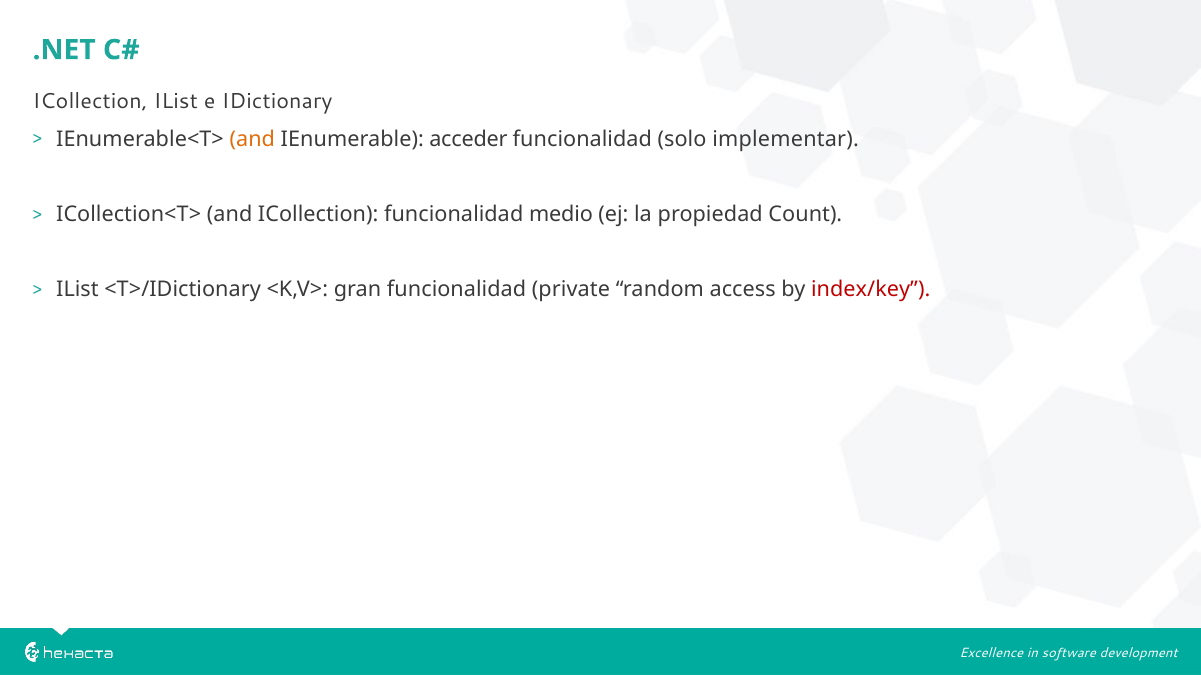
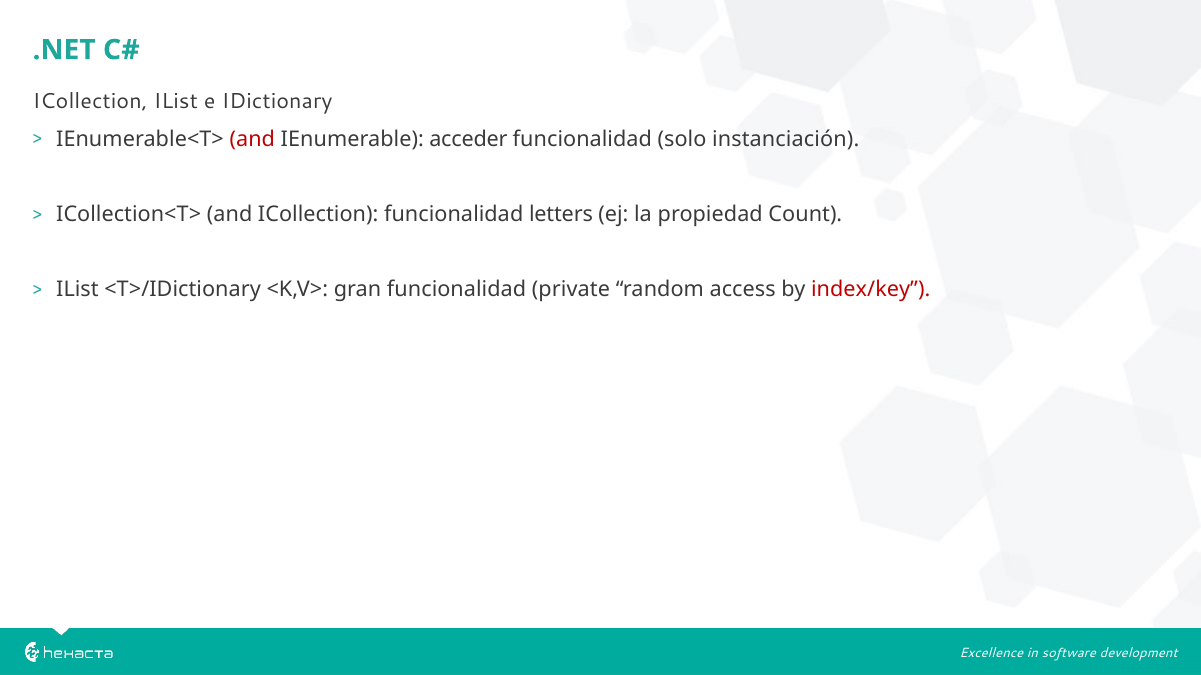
and at (252, 139) colour: orange -> red
implementar: implementar -> instanciación
medio: medio -> letters
